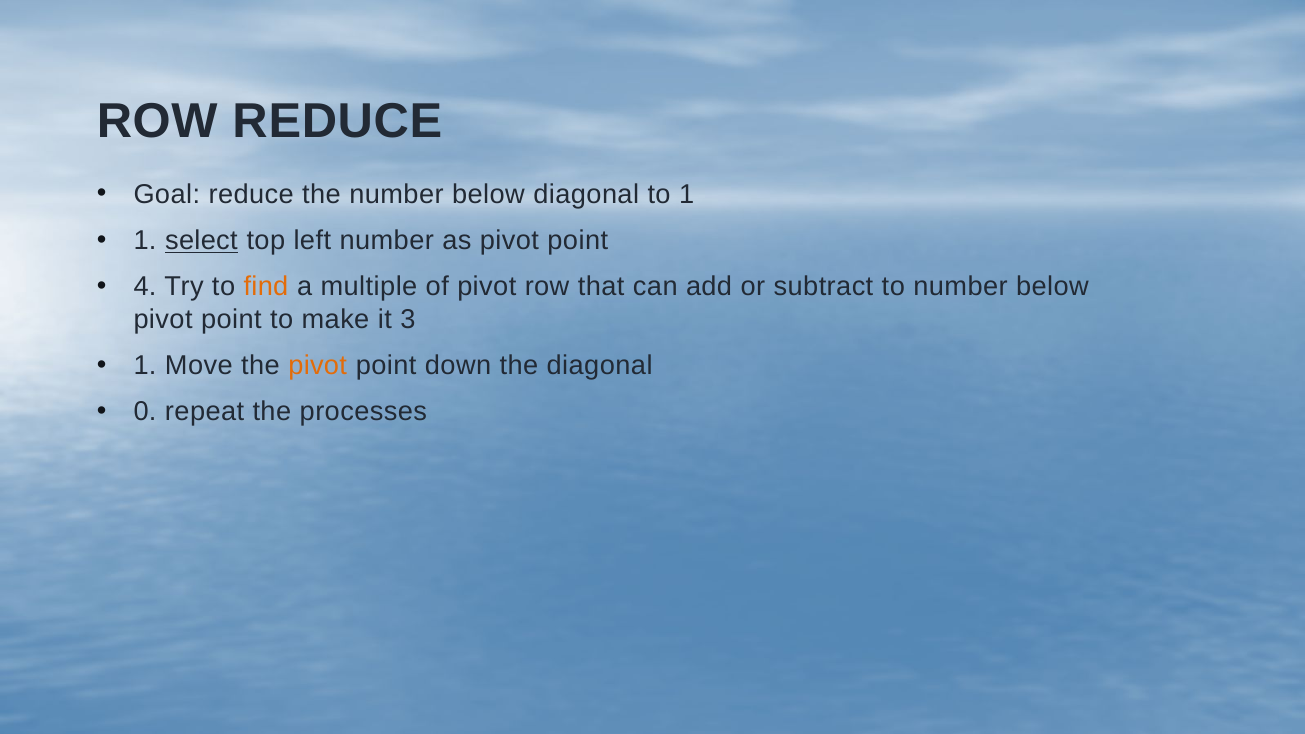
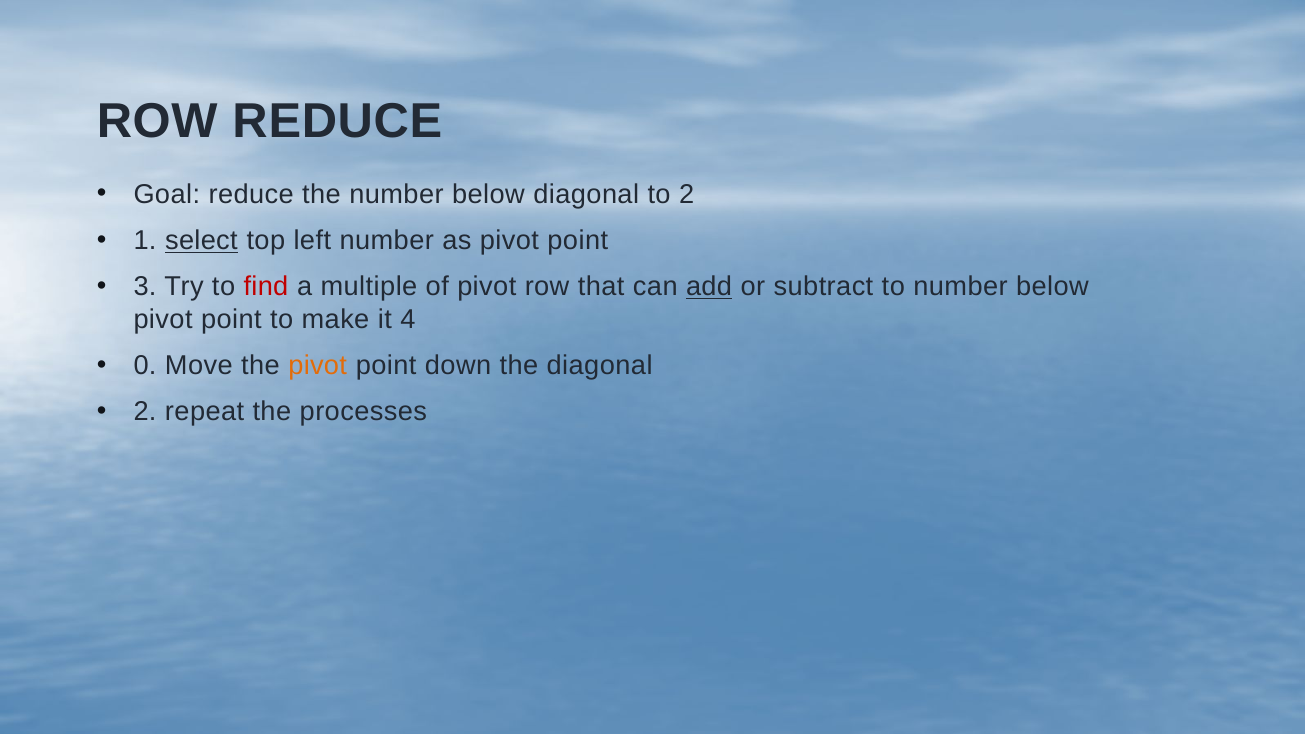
to 1: 1 -> 2
4: 4 -> 3
find colour: orange -> red
add underline: none -> present
3: 3 -> 4
1 at (145, 366): 1 -> 0
0 at (145, 412): 0 -> 2
